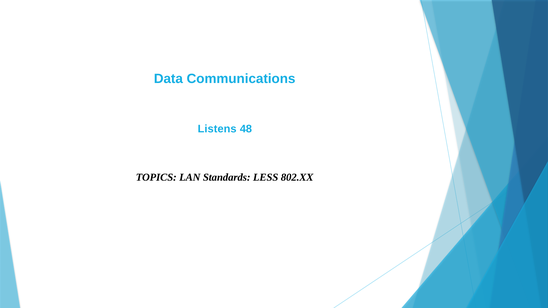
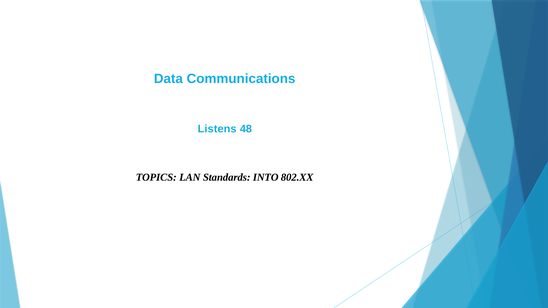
LESS: LESS -> INTO
